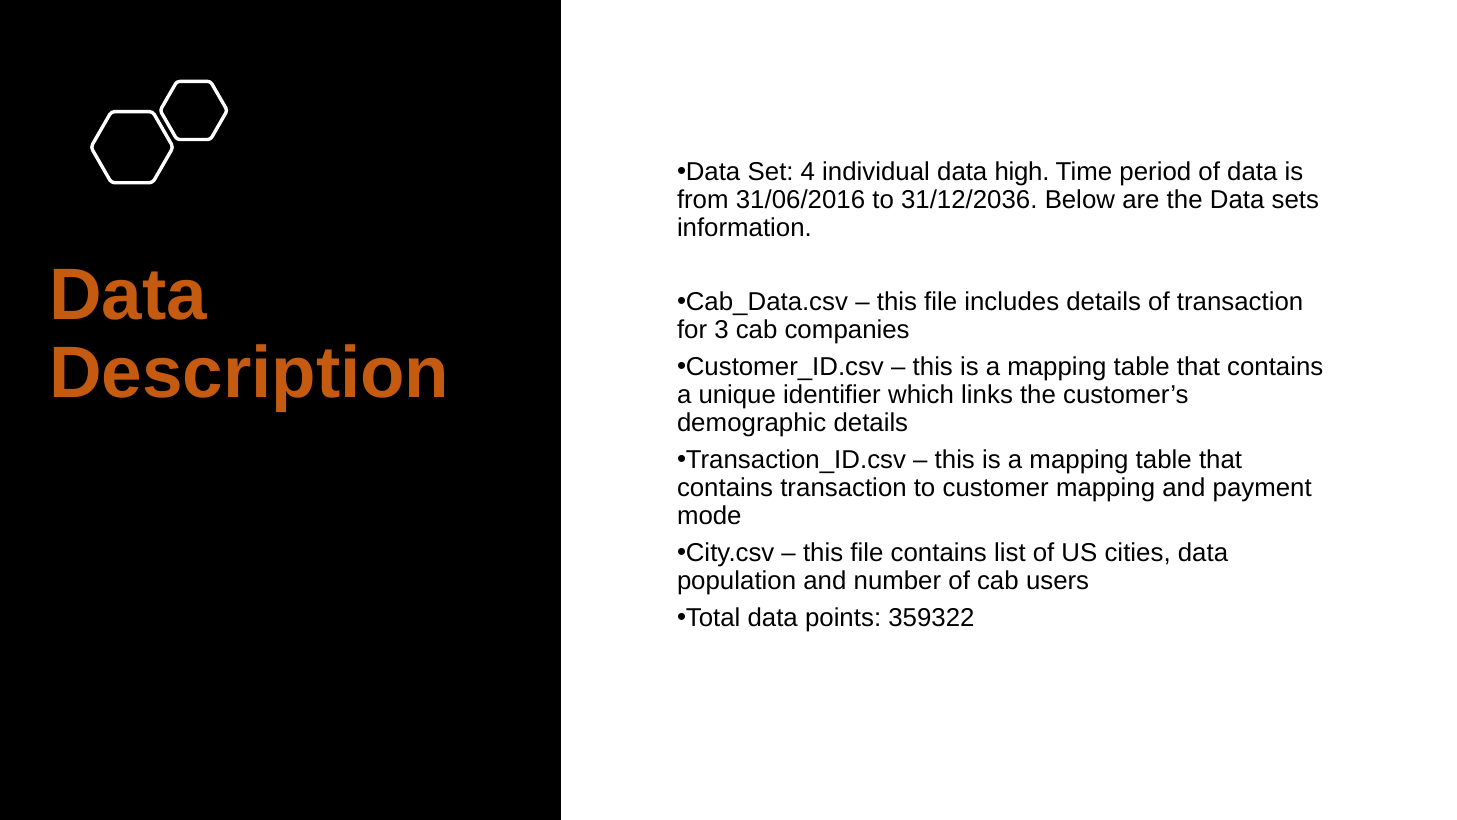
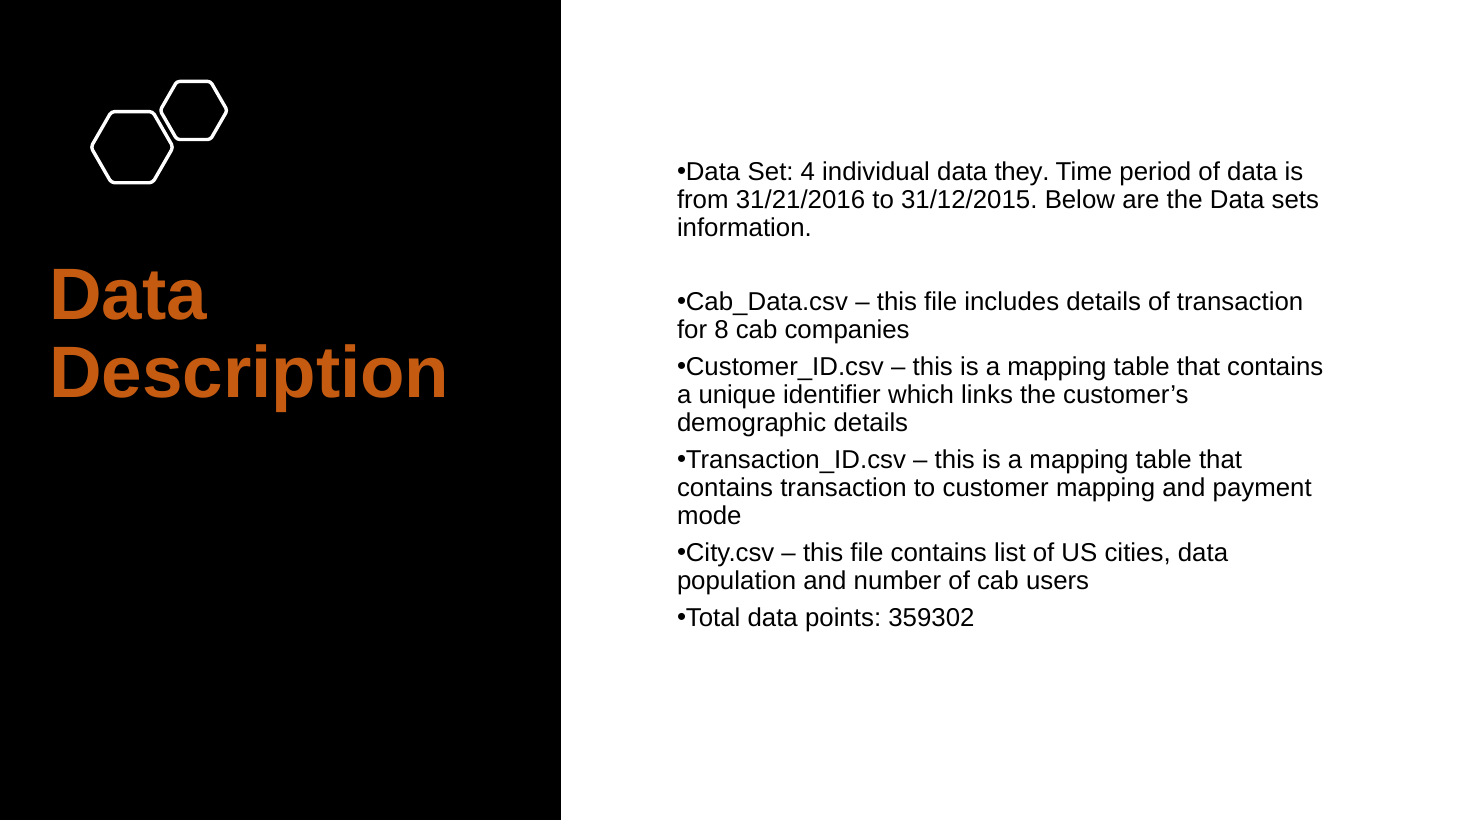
high: high -> they
31/06/2016: 31/06/2016 -> 31/21/2016
31/12/2036: 31/12/2036 -> 31/12/2015
3: 3 -> 8
359322: 359322 -> 359302
